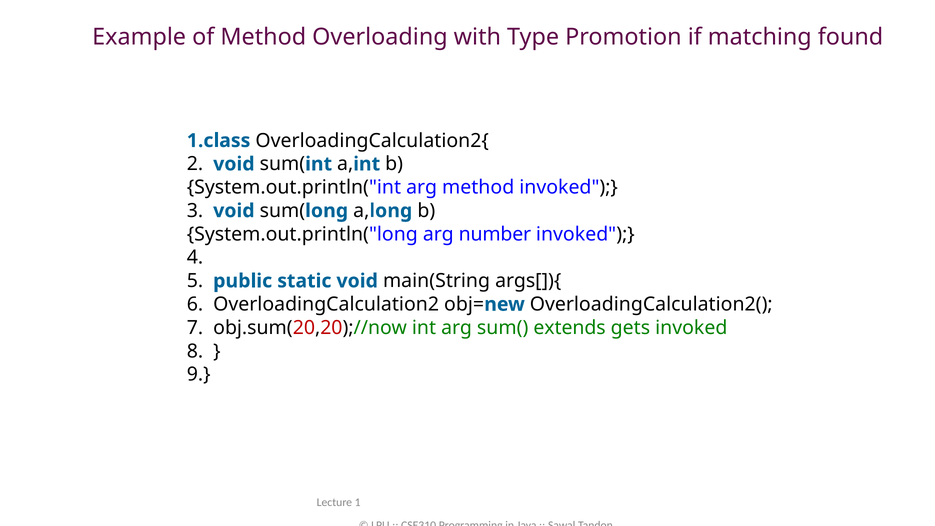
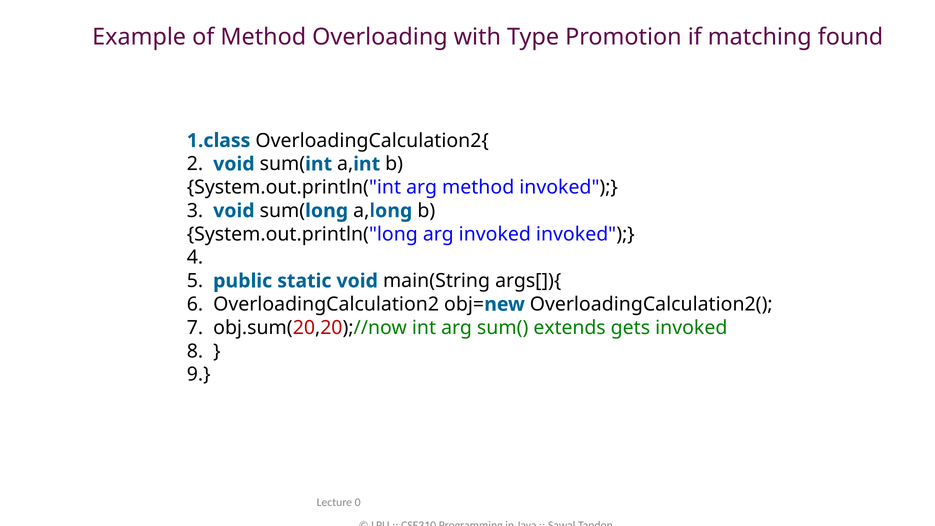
arg number: number -> invoked
1: 1 -> 0
